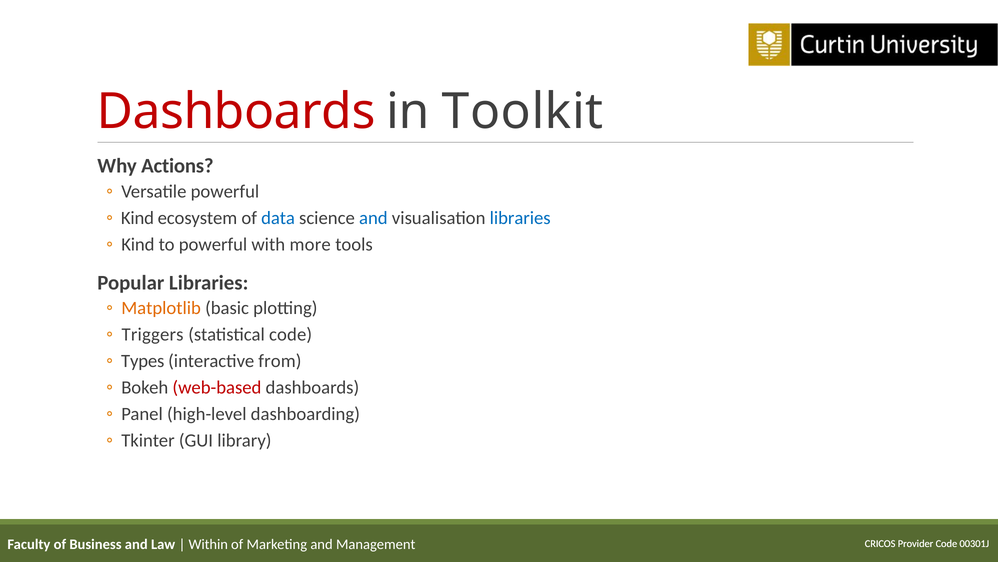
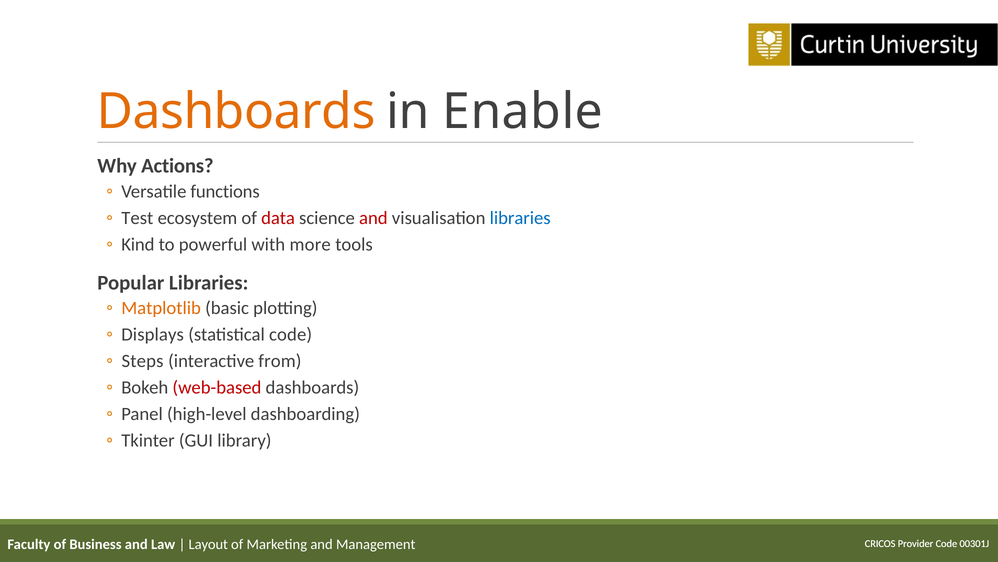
Dashboards at (236, 112) colour: red -> orange
Toolkit: Toolkit -> Enable
Versatile powerful: powerful -> functions
Kind at (137, 218): Kind -> Test
data colour: blue -> red
and at (373, 218) colour: blue -> red
Triggers: Triggers -> Displays
Types: Types -> Steps
Within: Within -> Layout
